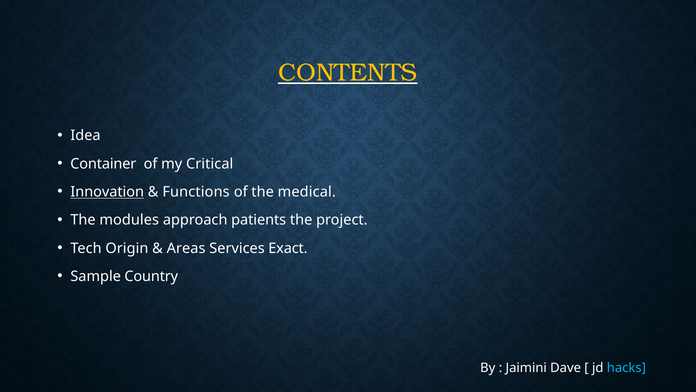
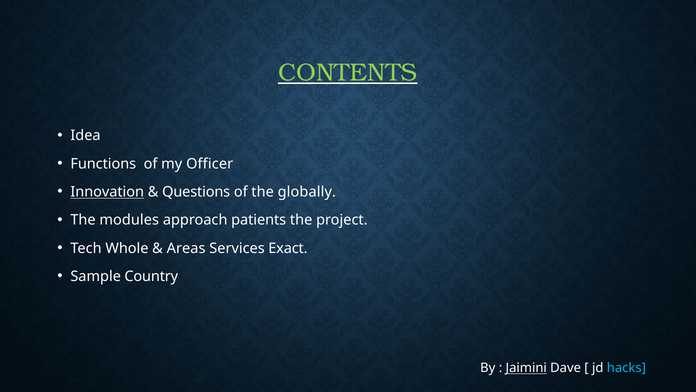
CONTENTS colour: yellow -> light green
Container: Container -> Functions
Critical: Critical -> Officer
Functions: Functions -> Questions
medical: medical -> globally
Origin: Origin -> Whole
Jaimini underline: none -> present
